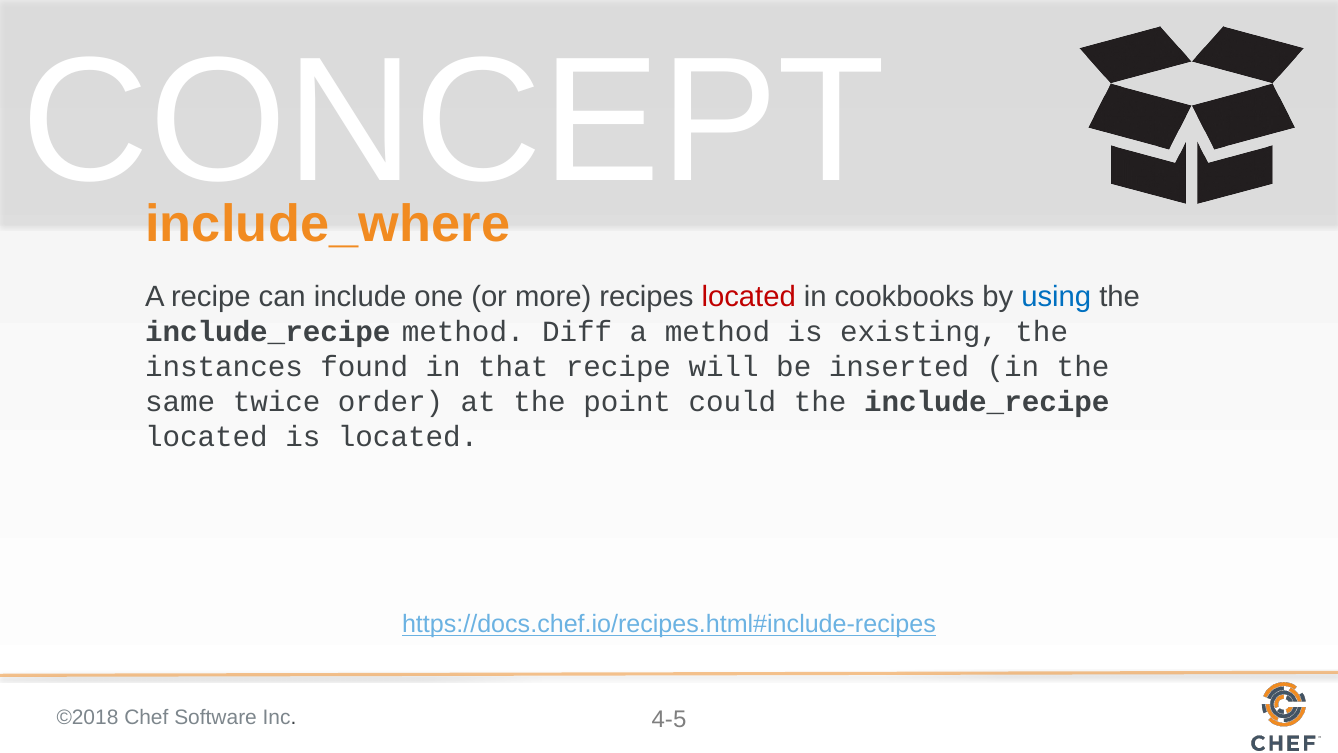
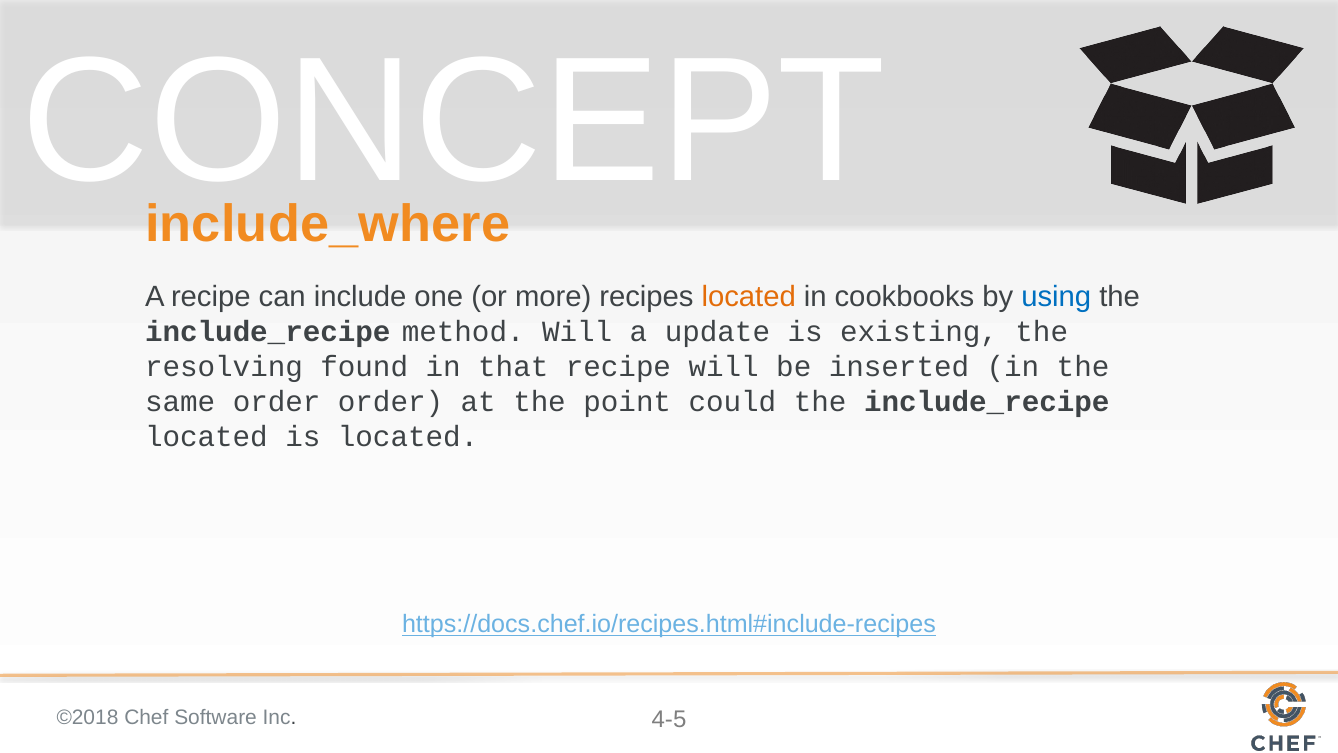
located at (749, 296) colour: red -> orange
method Diff: Diff -> Will
a method: method -> update
instances: instances -> resolving
same twice: twice -> order
